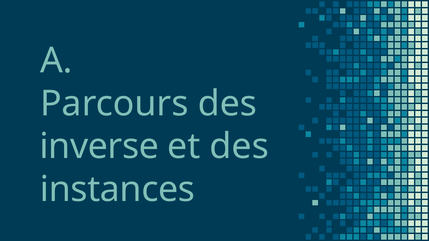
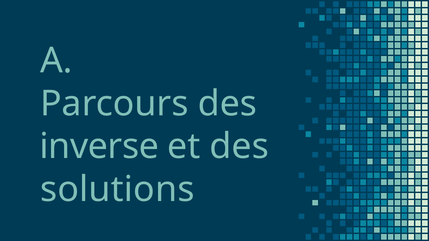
instances: instances -> solutions
